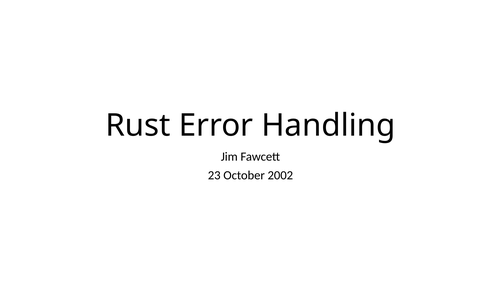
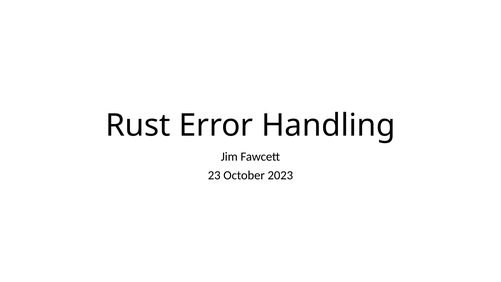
2002: 2002 -> 2023
